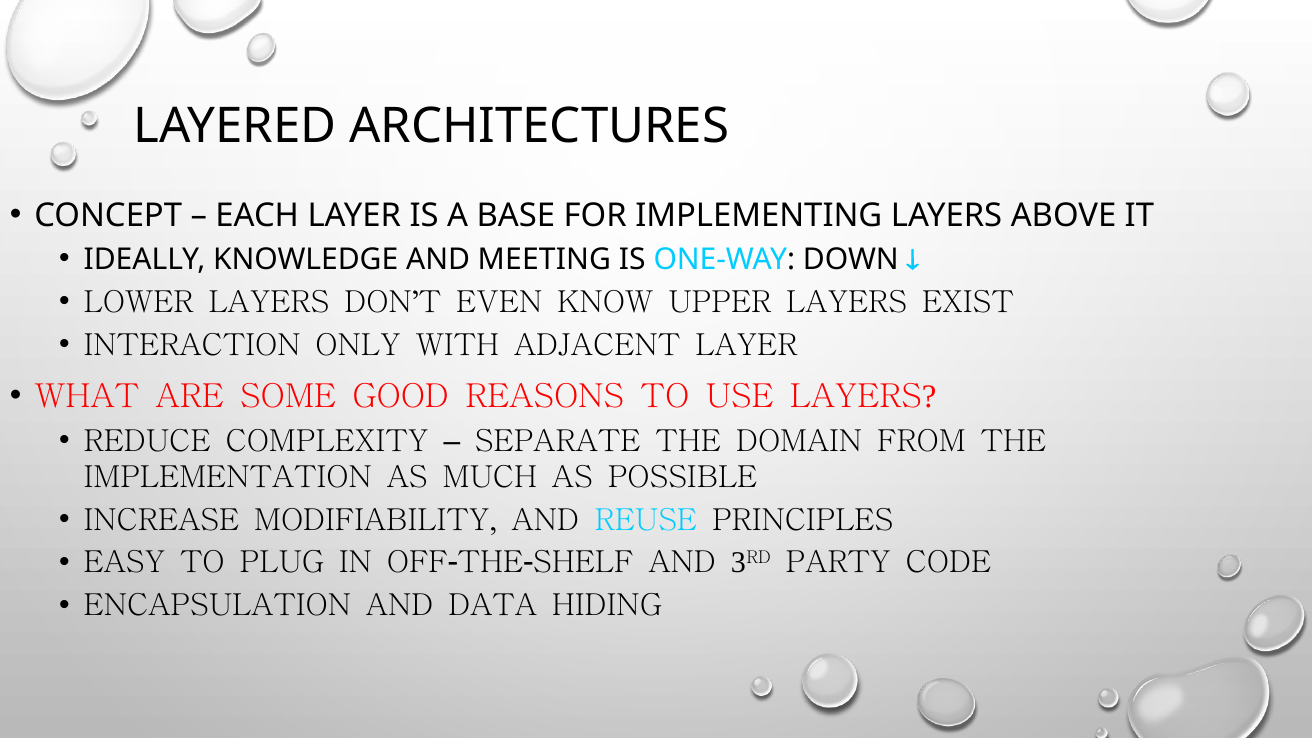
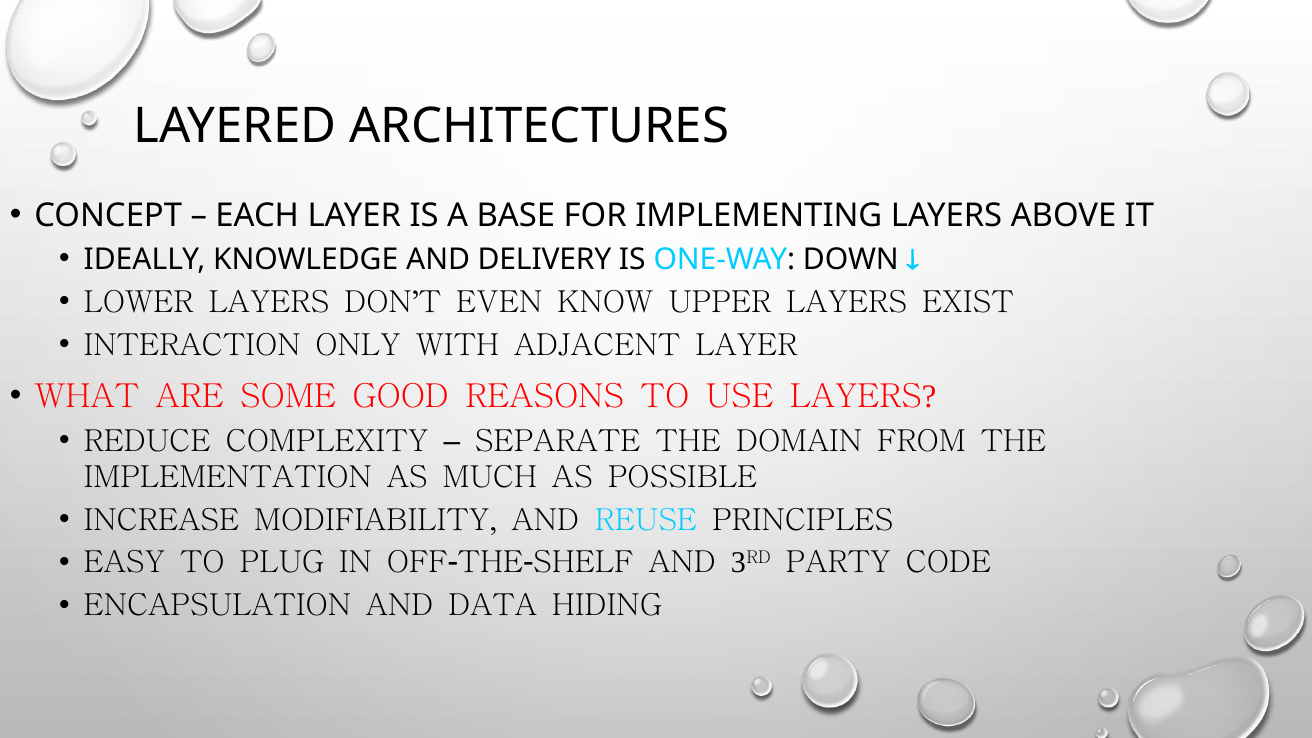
MEETING: MEETING -> DELIVERY
